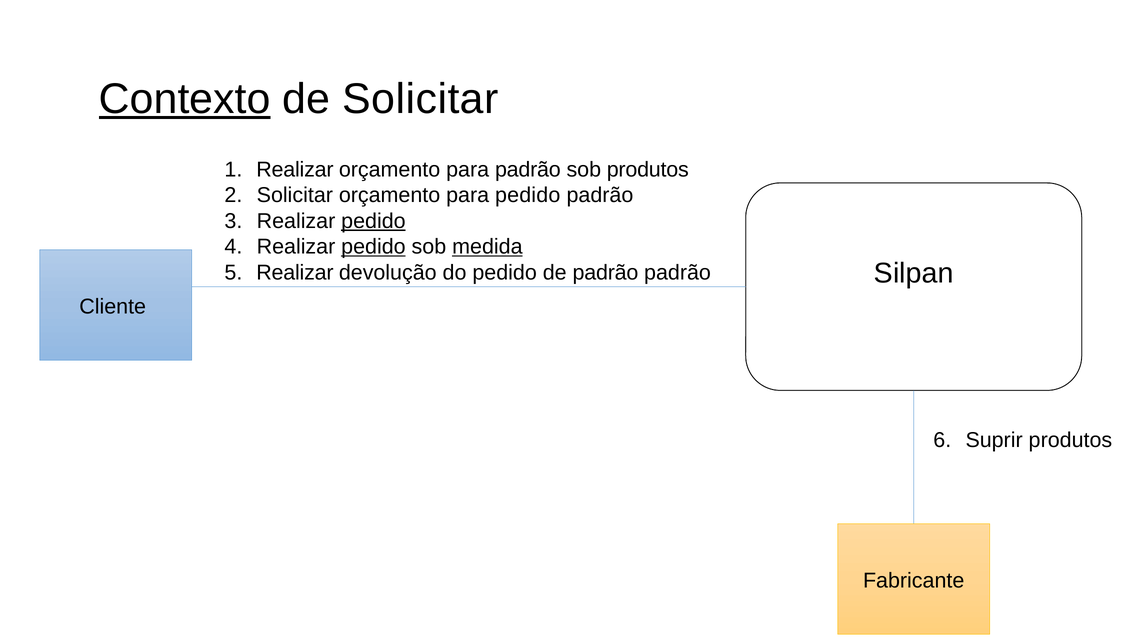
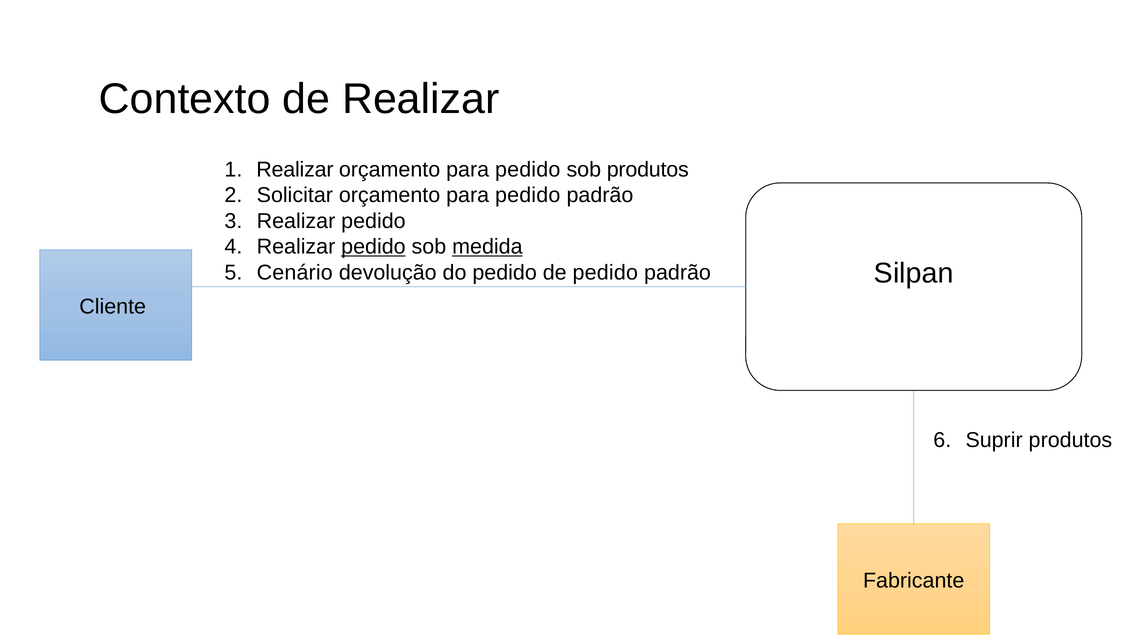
Contexto underline: present -> none
de Solicitar: Solicitar -> Realizar
padrão at (528, 170): padrão -> pedido
pedido at (373, 221) underline: present -> none
Realizar at (295, 273): Realizar -> Cenário
de padrão: padrão -> pedido
